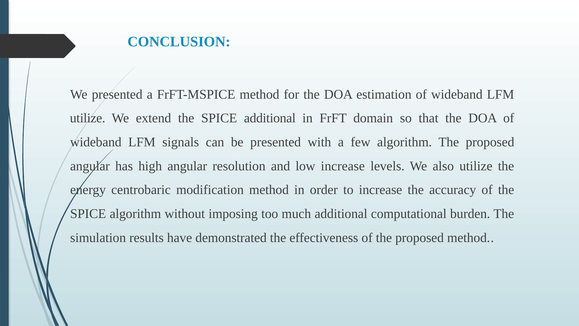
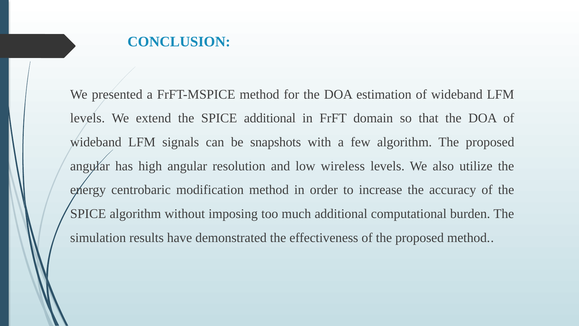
utilize at (88, 118): utilize -> levels
be presented: presented -> snapshots
low increase: increase -> wireless
